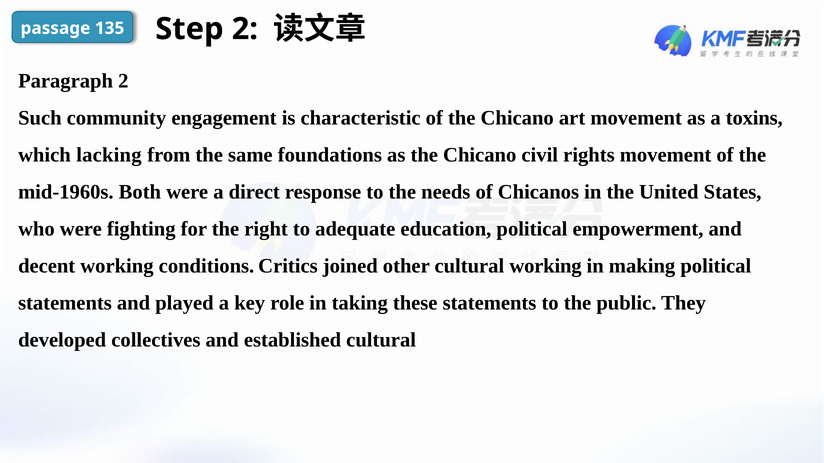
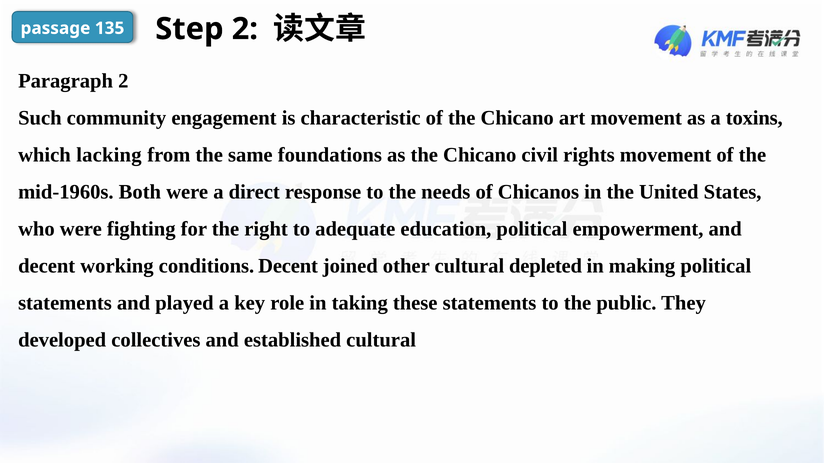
conditions Critics: Critics -> Decent
cultural working: working -> depleted
